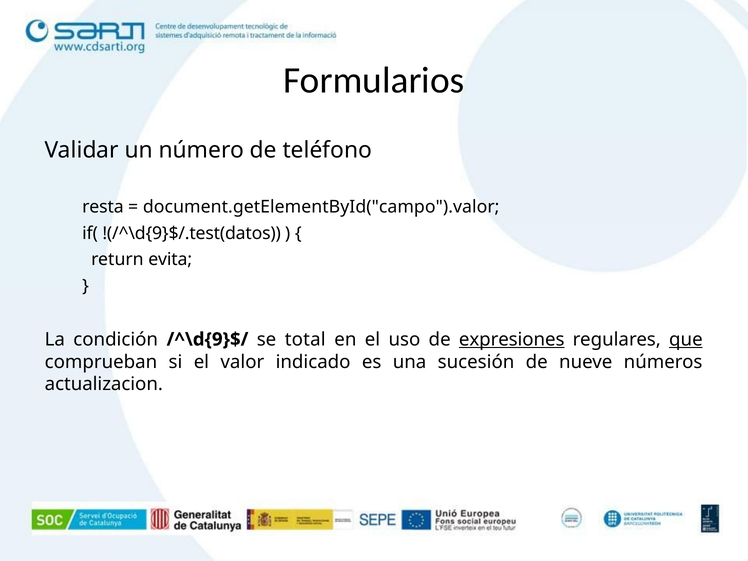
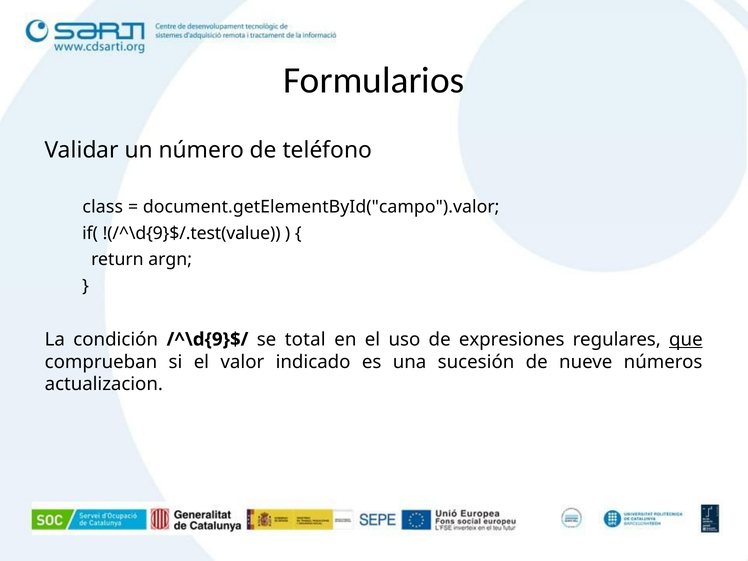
resta: resta -> class
!(/^\d{9}$/.test(datos: !(/^\d{9}$/.test(datos -> !(/^\d{9}$/.test(value
evita: evita -> argn
expresiones underline: present -> none
